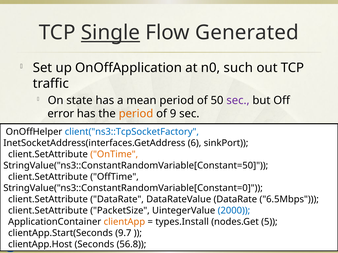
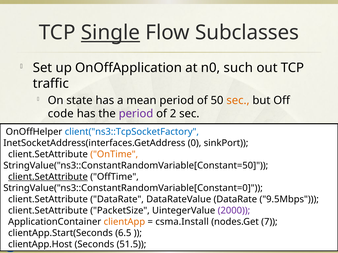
Generated: Generated -> Subclasses
sec at (238, 100) colour: purple -> orange
error: error -> code
period at (136, 114) colour: orange -> purple
9: 9 -> 2
6: 6 -> 0
client.SetAttribute at (48, 177) underline: none -> present
6.5Mbps: 6.5Mbps -> 9.5Mbps
2000 colour: blue -> purple
types.Install: types.Install -> csma.Install
5: 5 -> 7
9.7: 9.7 -> 6.5
56.8: 56.8 -> 51.5
